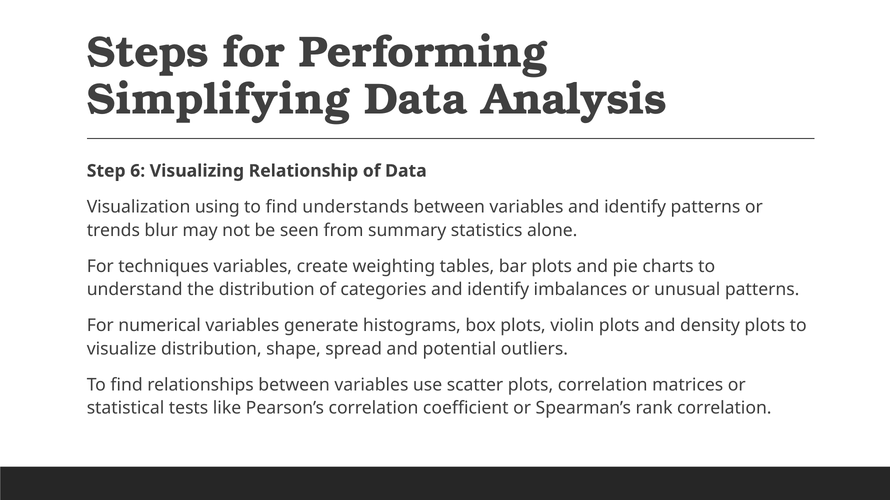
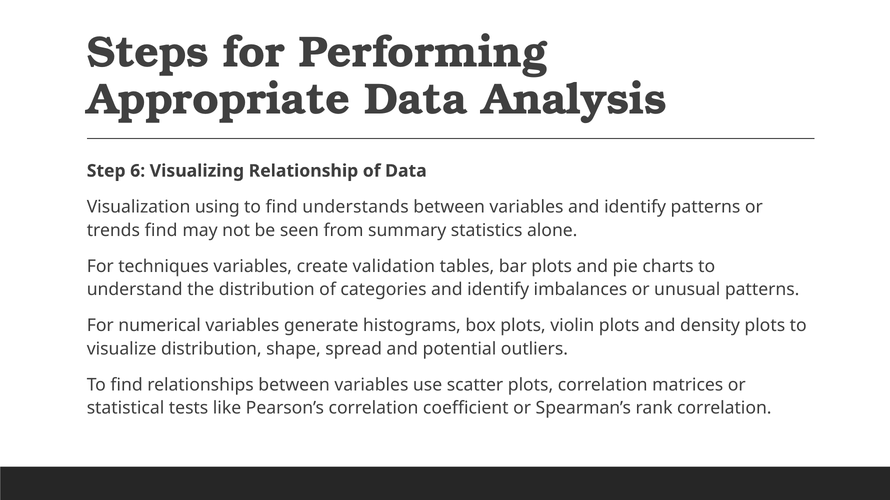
Simplifying: Simplifying -> Appropriate
trends blur: blur -> find
weighting: weighting -> validation
